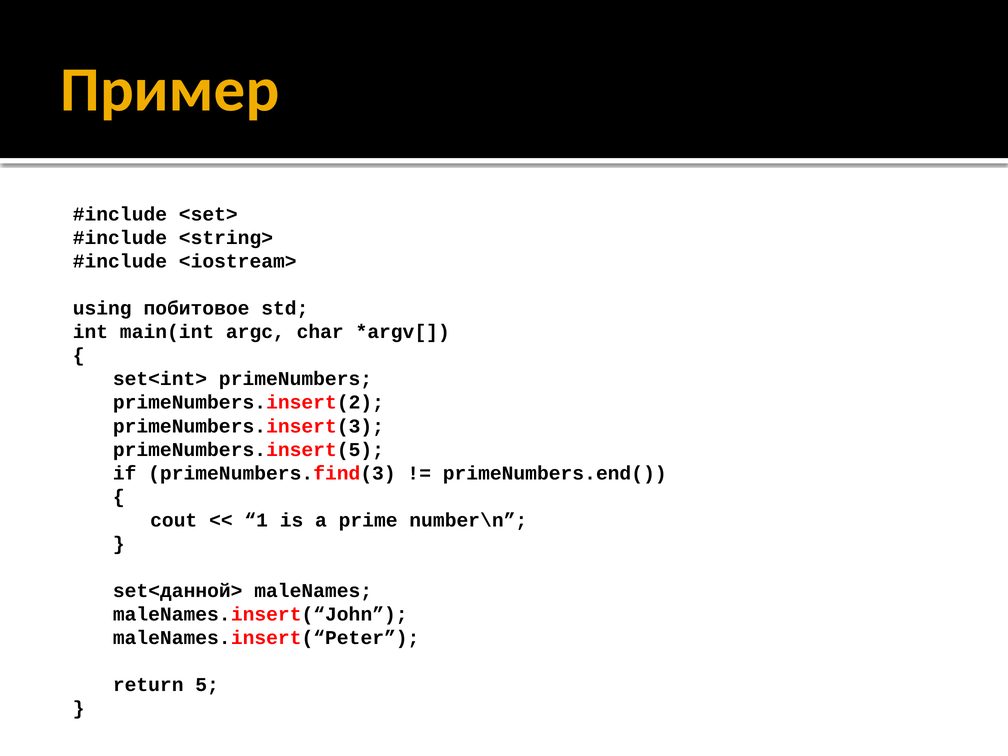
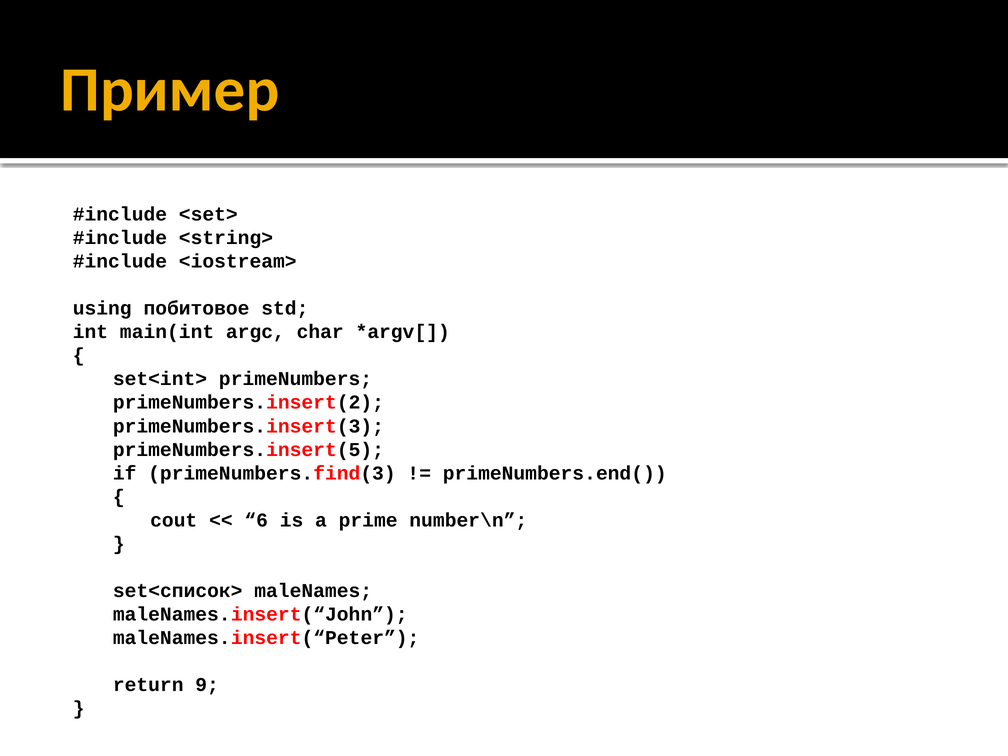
1: 1 -> 6
set<данной>: set<данной> -> set<список>
5: 5 -> 9
